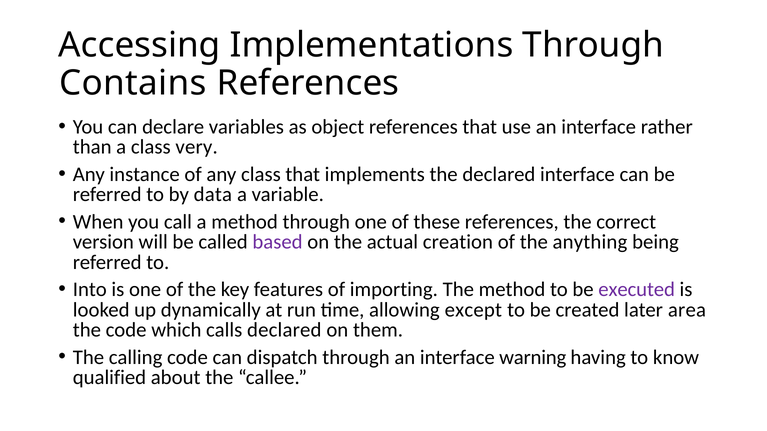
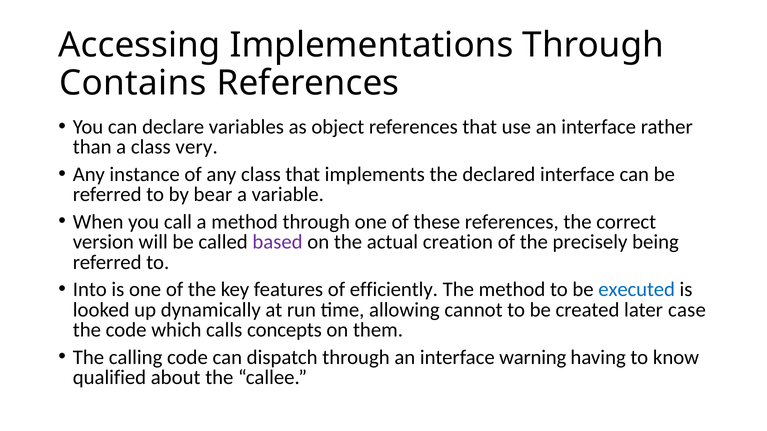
data: data -> bear
anything: anything -> precisely
importing: importing -> efficiently
executed colour: purple -> blue
except: except -> cannot
area: area -> case
calls declared: declared -> concepts
